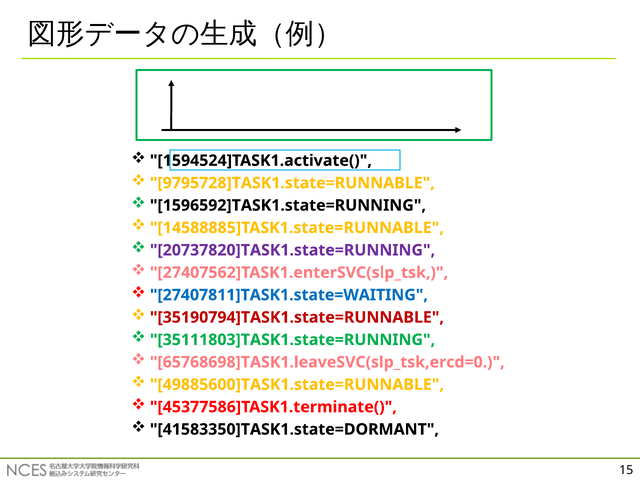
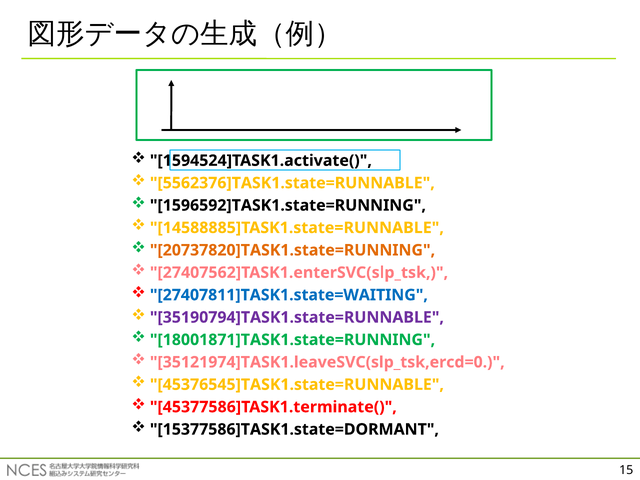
9795728]TASK1.state=RUNNABLE: 9795728]TASK1.state=RUNNABLE -> 5562376]TASK1.state=RUNNABLE
20737820]TASK1.state=RUNNING colour: purple -> orange
35190794]TASK1.state=RUNNABLE colour: red -> purple
35111803]TASK1.state=RUNNING: 35111803]TASK1.state=RUNNING -> 18001871]TASK1.state=RUNNING
65768698]TASK1.leaveSVC(slp_tsk,ercd=0: 65768698]TASK1.leaveSVC(slp_tsk,ercd=0 -> 35121974]TASK1.leaveSVC(slp_tsk,ercd=0
49885600]TASK1.state=RUNNABLE: 49885600]TASK1.state=RUNNABLE -> 45376545]TASK1.state=RUNNABLE
41583350]TASK1.state=DORMANT: 41583350]TASK1.state=DORMANT -> 15377586]TASK1.state=DORMANT
